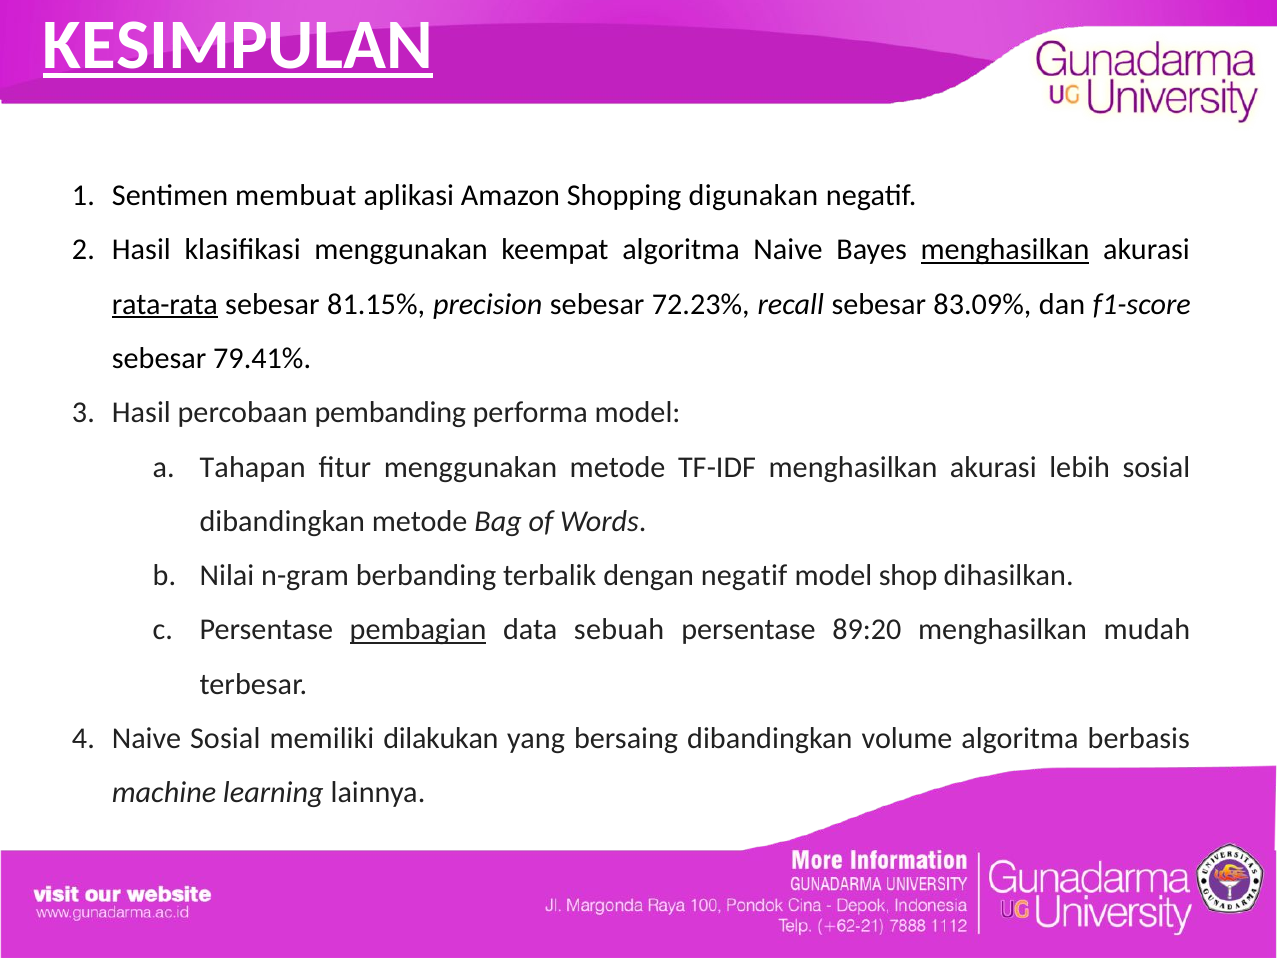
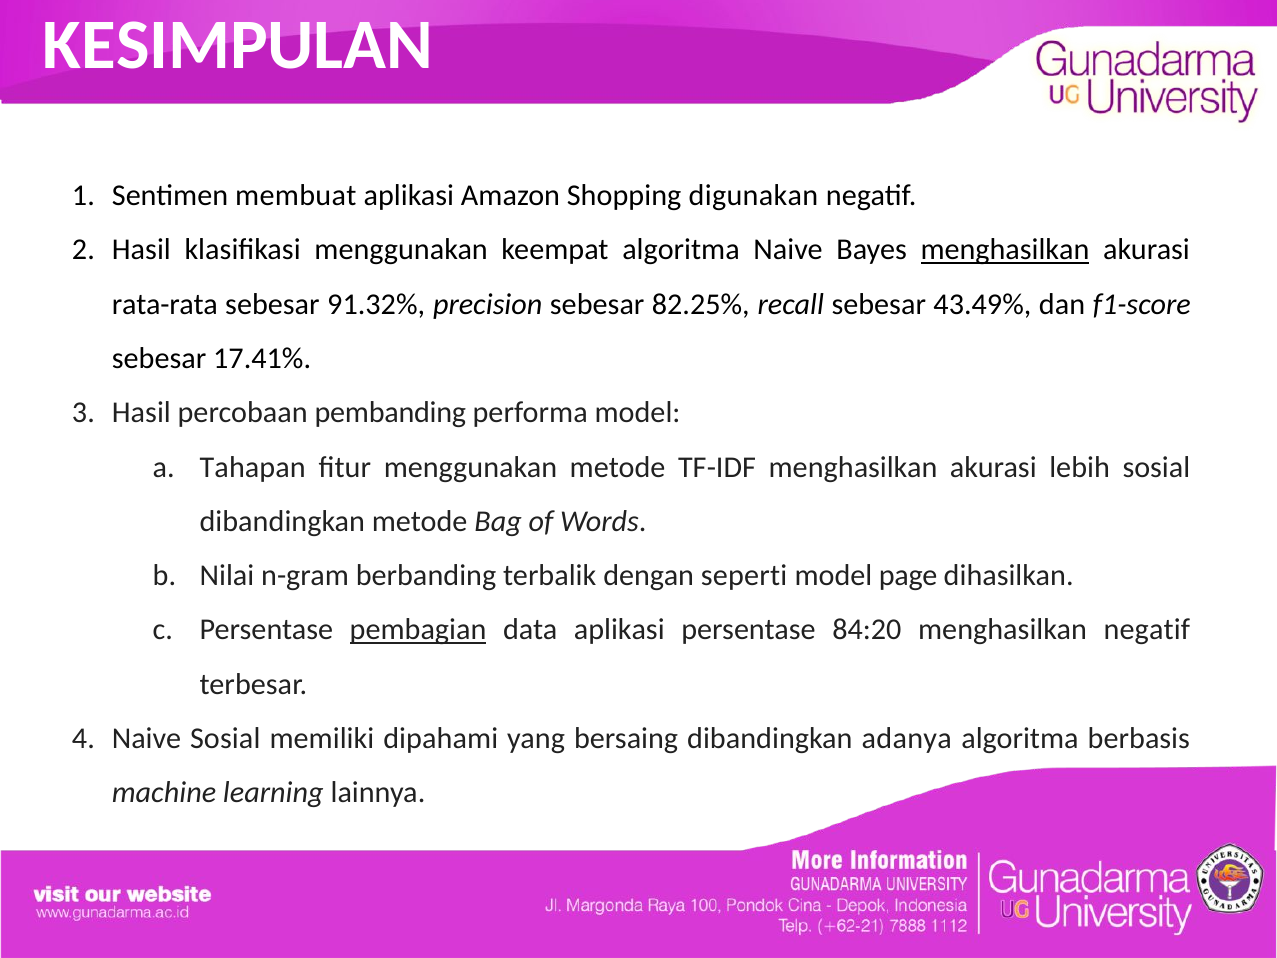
KESIMPULAN underline: present -> none
rata-rata underline: present -> none
81.15%: 81.15% -> 91.32%
72.23%: 72.23% -> 82.25%
83.09%: 83.09% -> 43.49%
79.41%: 79.41% -> 17.41%
dengan negatif: negatif -> seperti
shop: shop -> page
data sebuah: sebuah -> aplikasi
89:20: 89:20 -> 84:20
menghasilkan mudah: mudah -> negatif
dilakukan: dilakukan -> dipahami
volume: volume -> adanya
